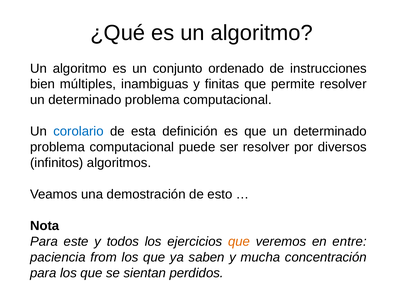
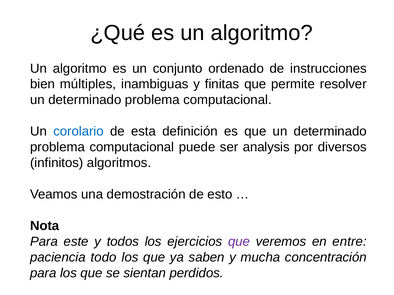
ser resolver: resolver -> analysis
que at (239, 242) colour: orange -> purple
from: from -> todo
